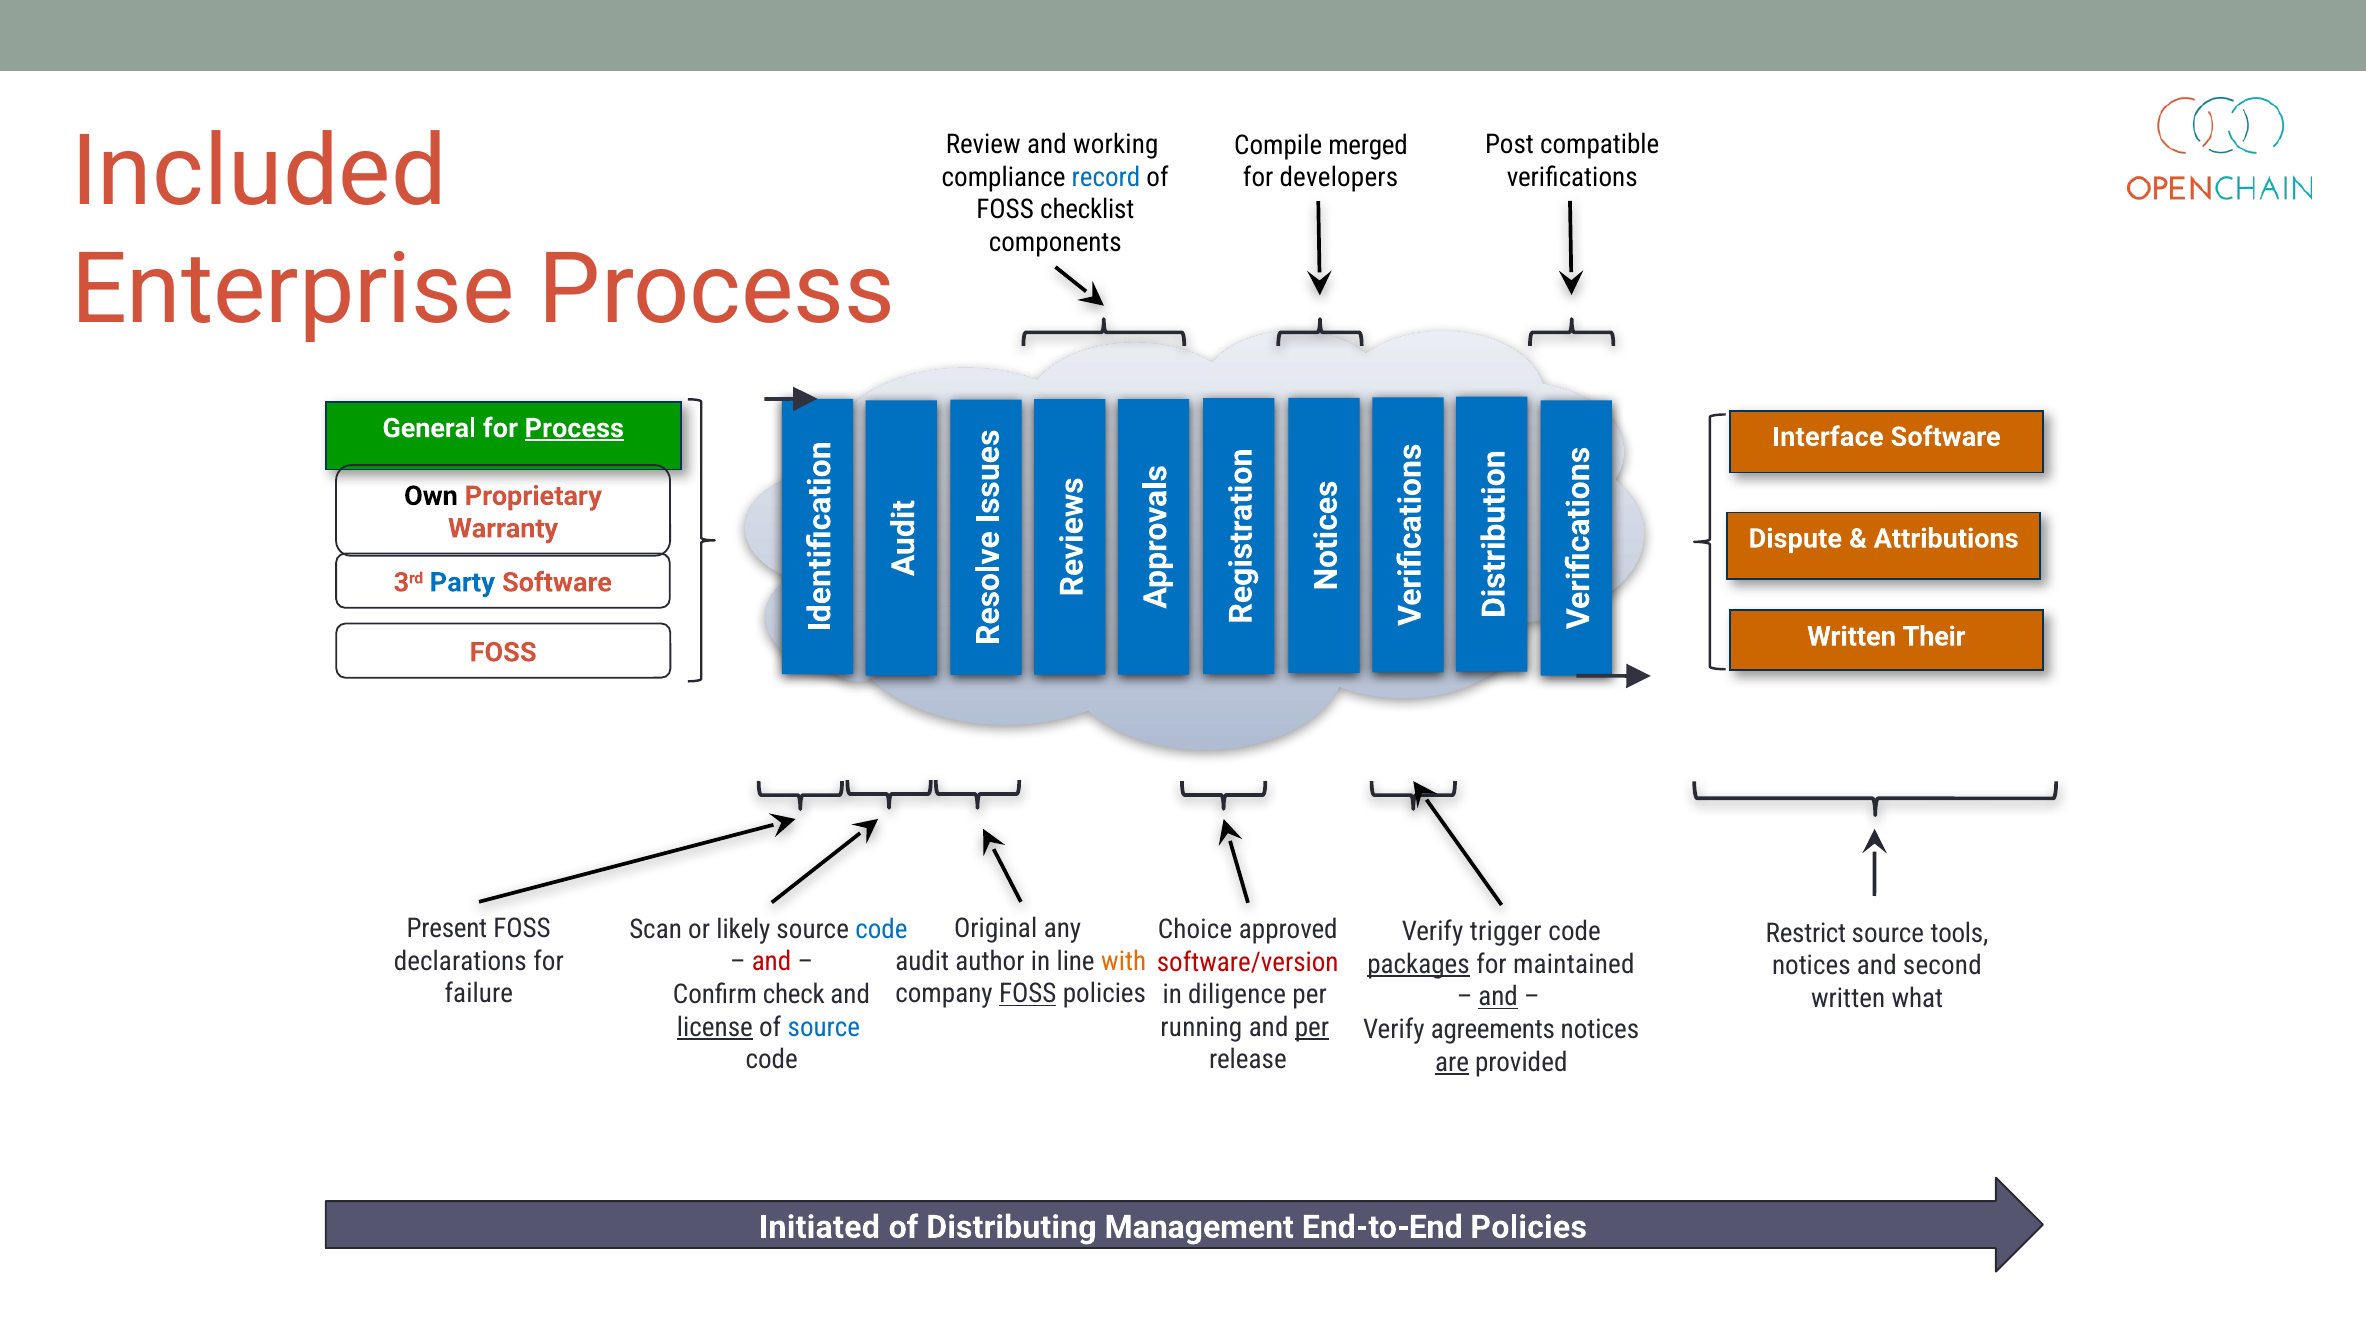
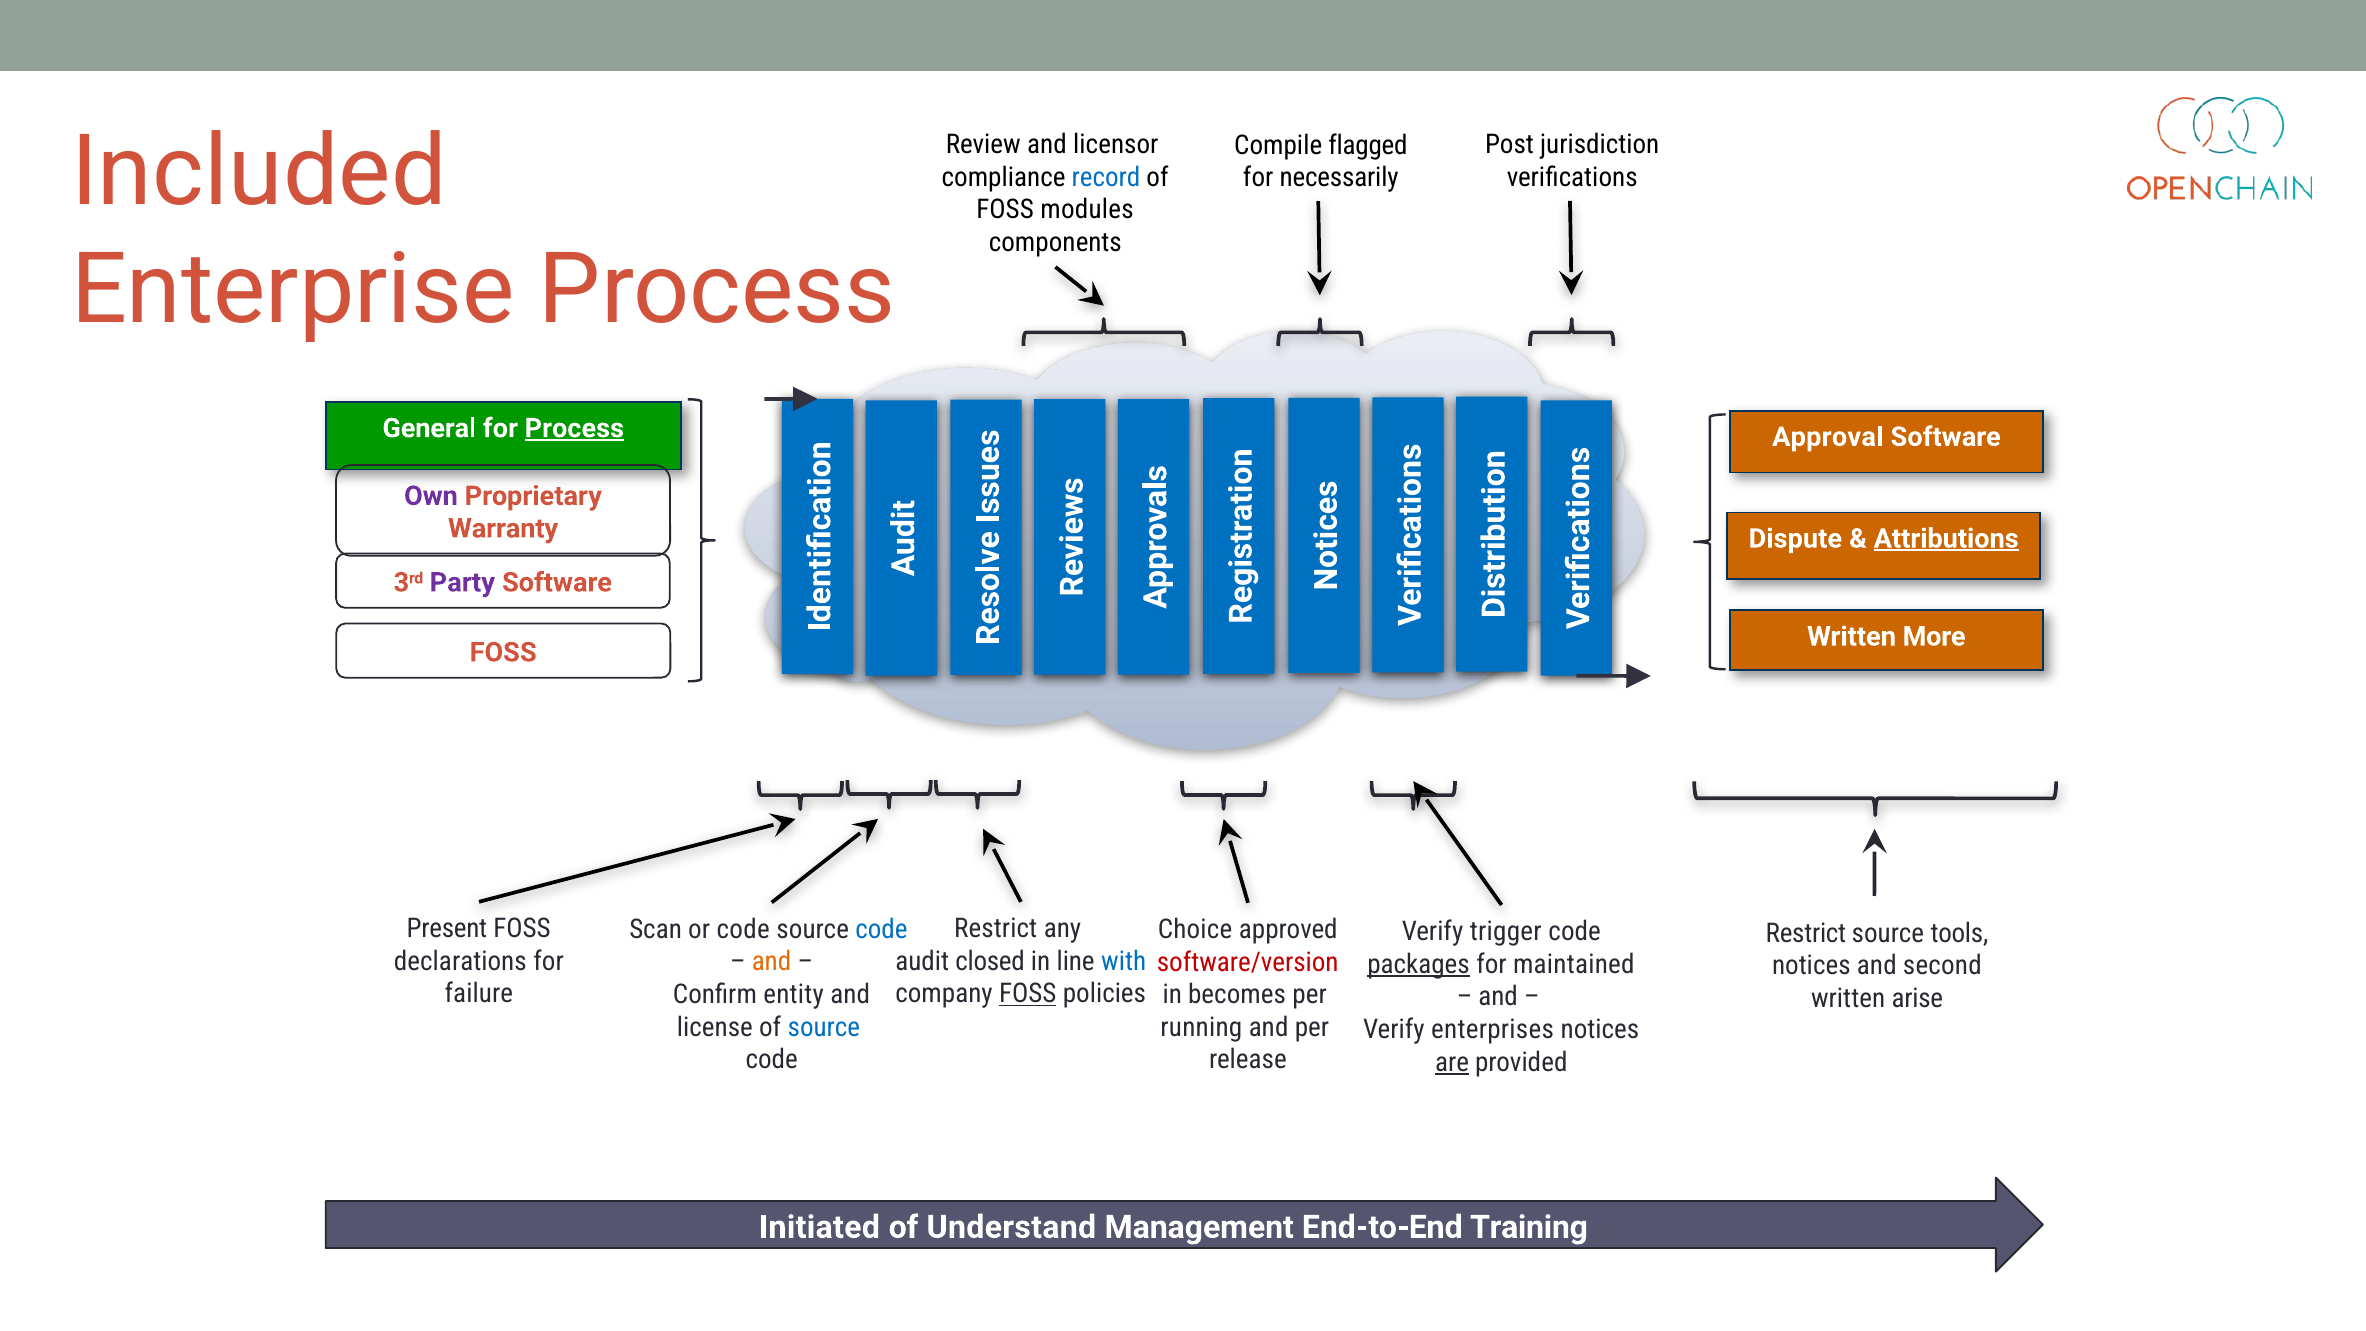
working: working -> licensor
compatible: compatible -> jurisdiction
merged: merged -> flagged
developers: developers -> necessarily
checklist: checklist -> modules
Interface: Interface -> Approval
Own colour: black -> purple
Attributions underline: none -> present
Party colour: blue -> purple
Their: Their -> More
Original at (996, 929): Original -> Restrict
or likely: likely -> code
author: author -> closed
with colour: orange -> blue
and at (772, 962) colour: red -> orange
check: check -> entity
diligence: diligence -> becomes
and at (1498, 997) underline: present -> none
what: what -> arise
license underline: present -> none
per at (1312, 1027) underline: present -> none
agreements: agreements -> enterprises
Distributing: Distributing -> Understand
End-to-End Policies: Policies -> Training
